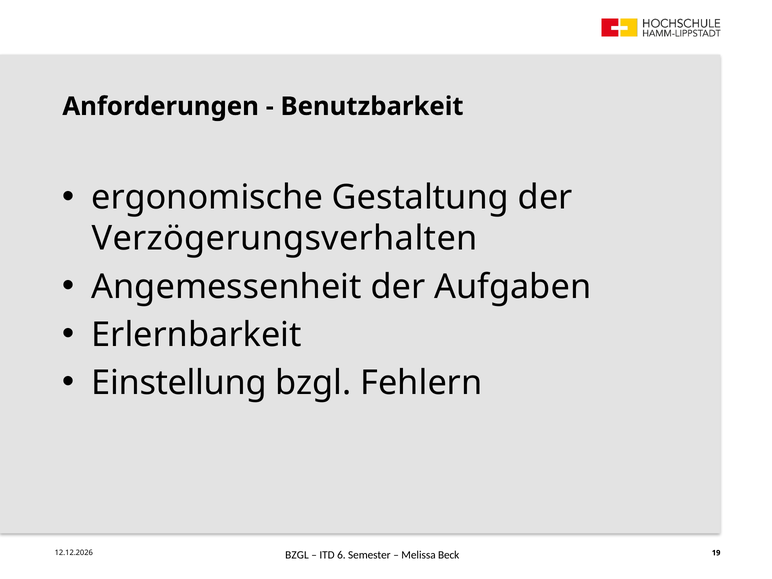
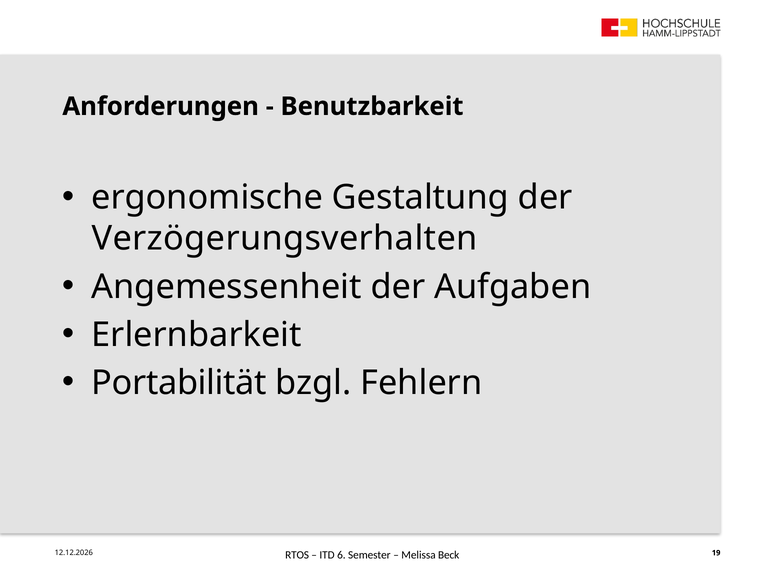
Einstellung: Einstellung -> Portabilität
BZGL at (297, 555): BZGL -> RTOS
